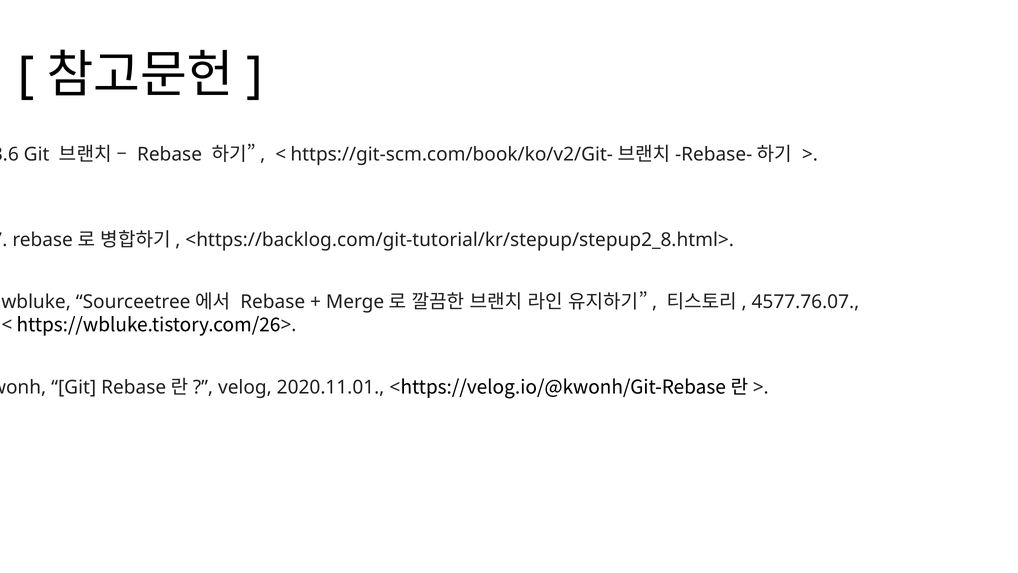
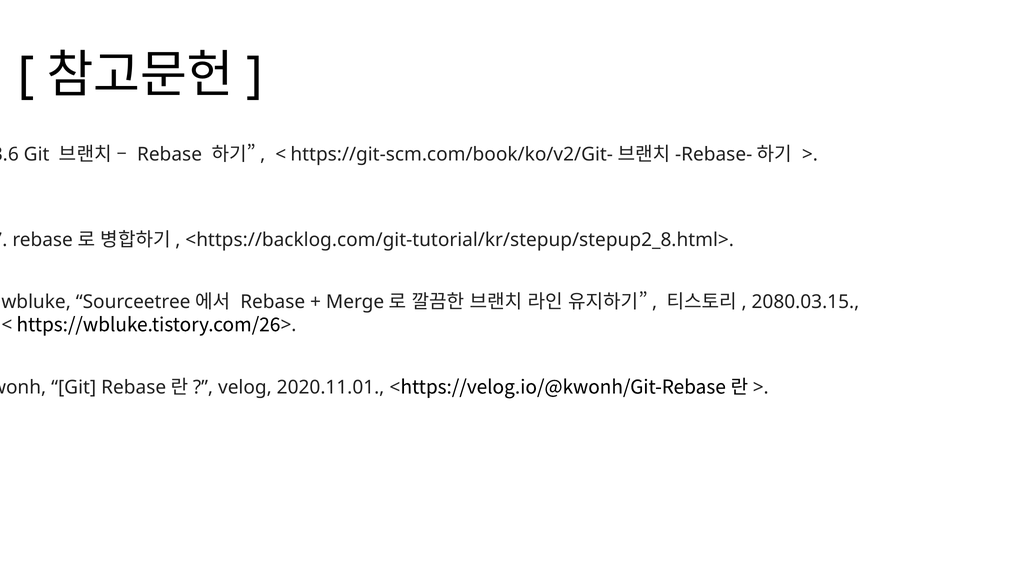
4577.76.07: 4577.76.07 -> 2080.03.15
